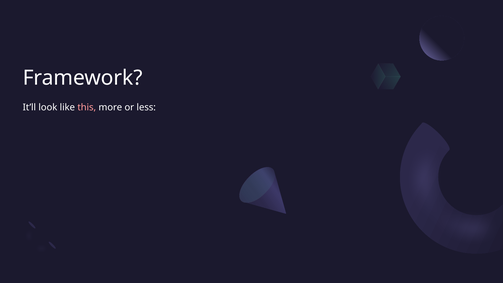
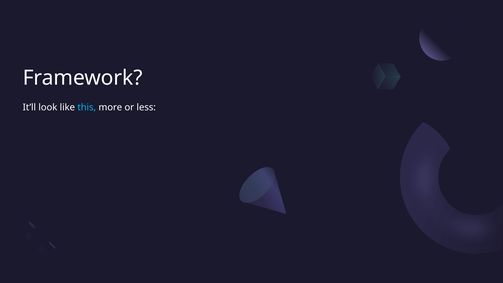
this colour: pink -> light blue
